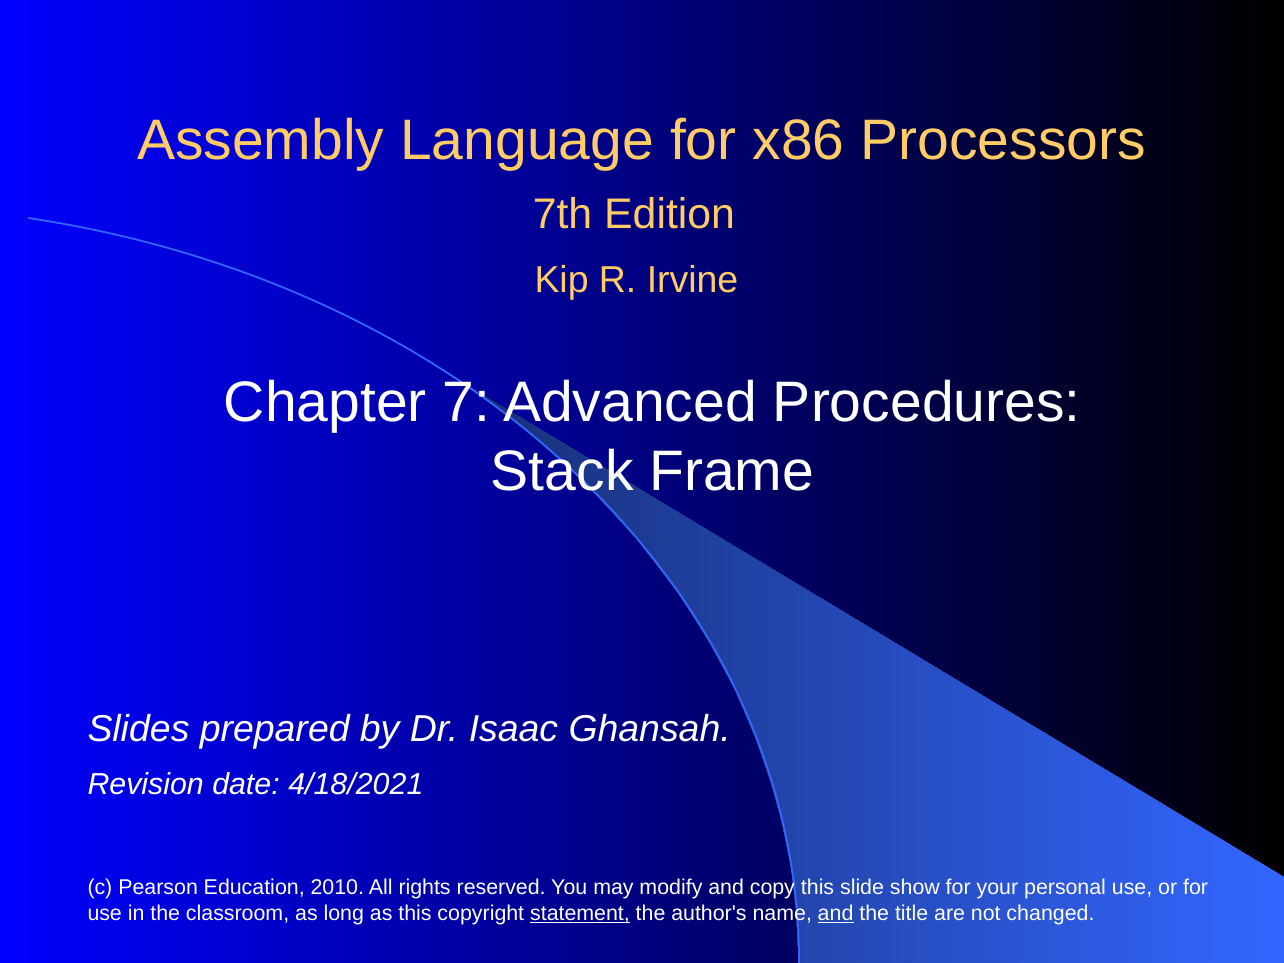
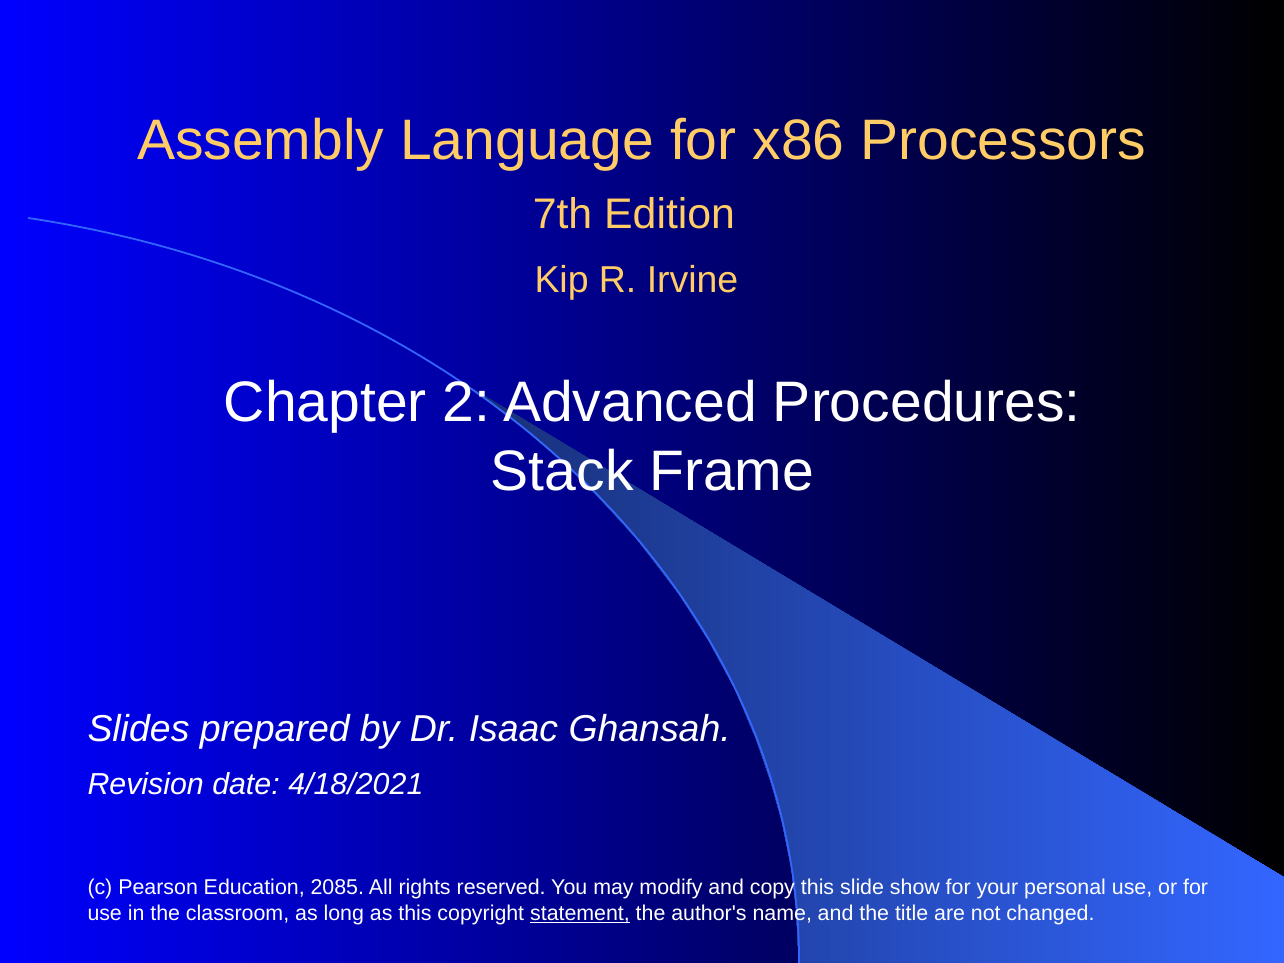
7: 7 -> 2
2010: 2010 -> 2085
and at (836, 913) underline: present -> none
